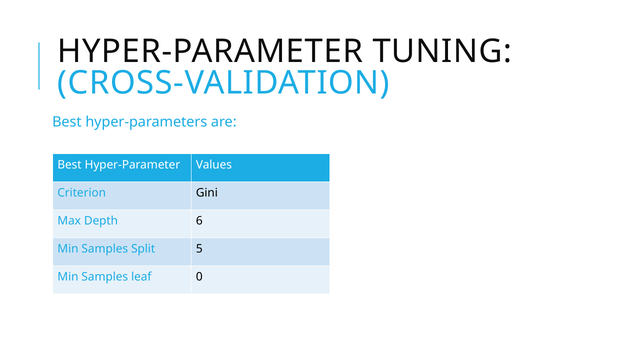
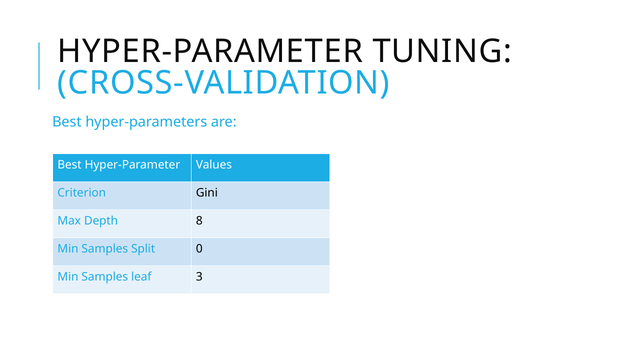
6: 6 -> 8
5: 5 -> 0
0: 0 -> 3
